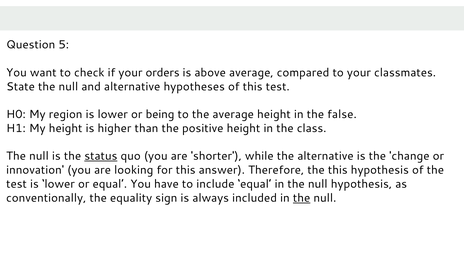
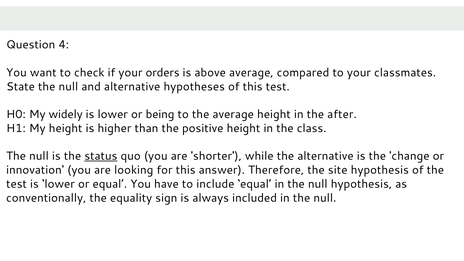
5: 5 -> 4
region: region -> widely
false: false -> after
the this: this -> site
the at (302, 198) underline: present -> none
